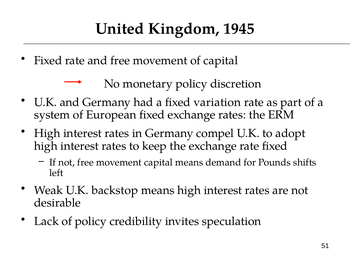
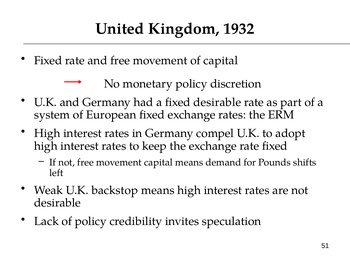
1945: 1945 -> 1932
fixed variation: variation -> desirable
